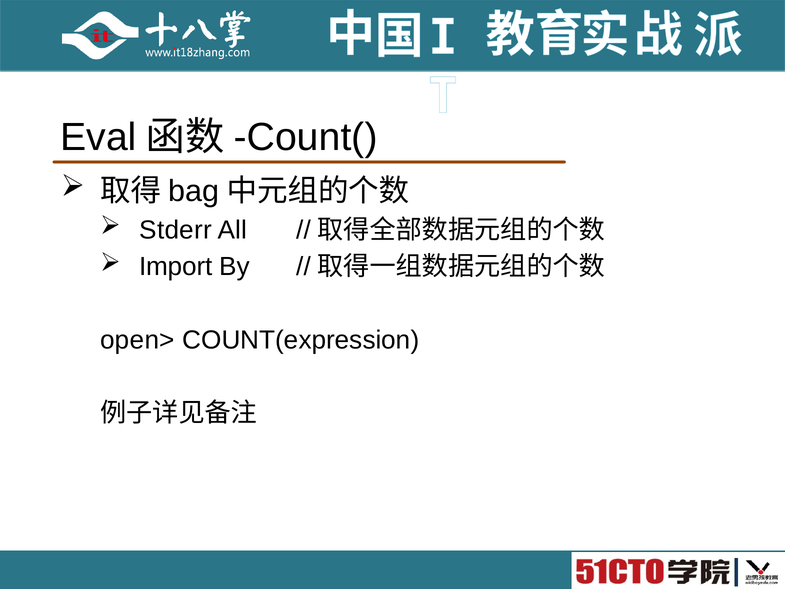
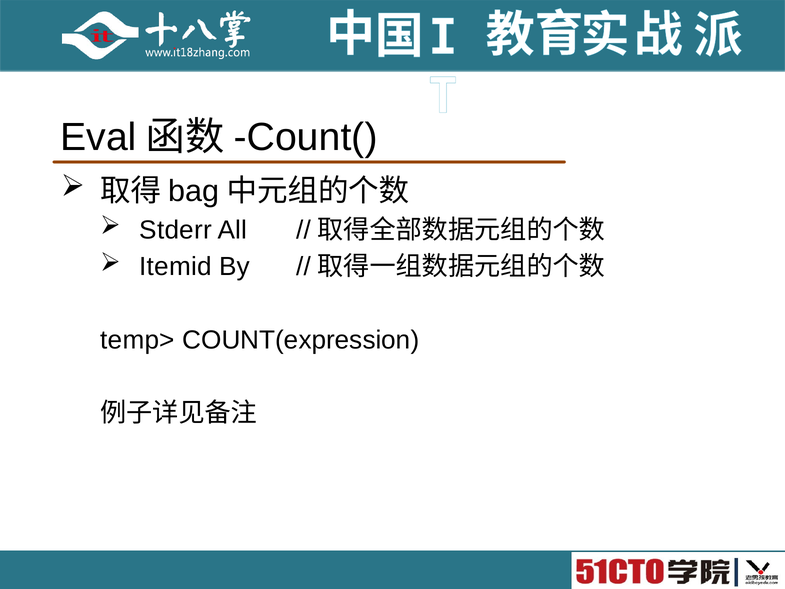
Import: Import -> Itemid
open>: open> -> temp>
